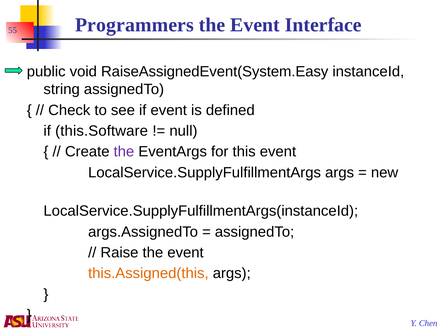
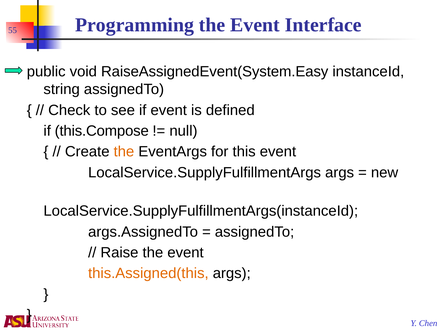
Programmers: Programmers -> Programming
this.Software: this.Software -> this.Compose
the at (124, 152) colour: purple -> orange
